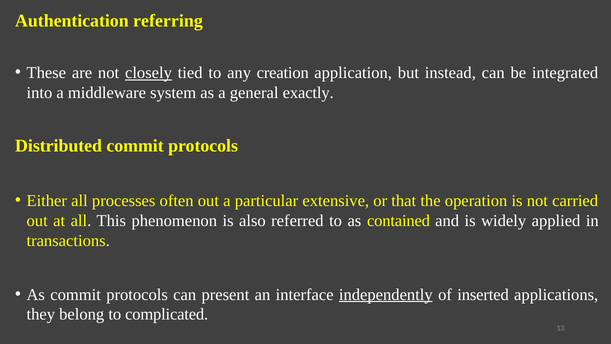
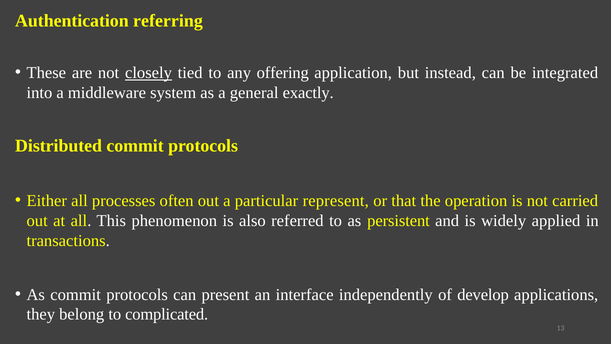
creation: creation -> offering
extensive: extensive -> represent
contained: contained -> persistent
independently underline: present -> none
inserted: inserted -> develop
